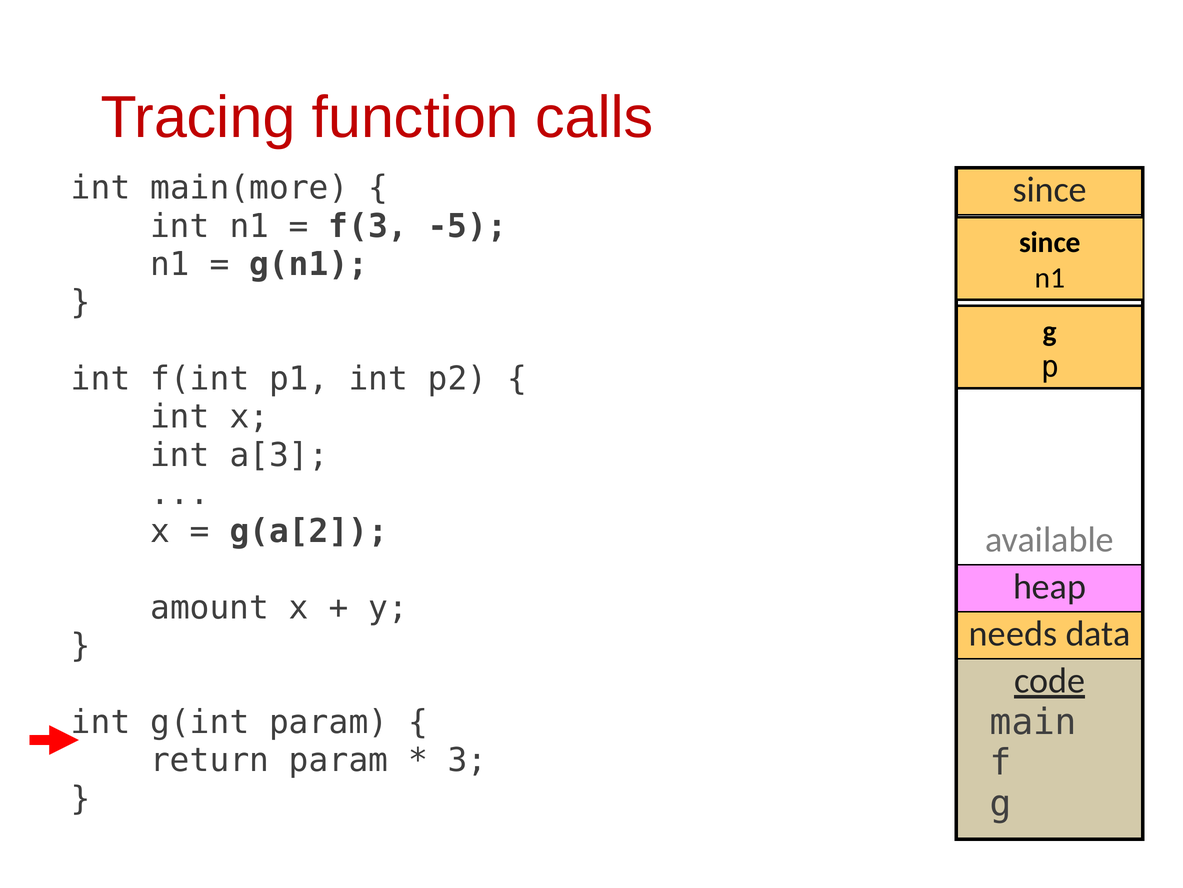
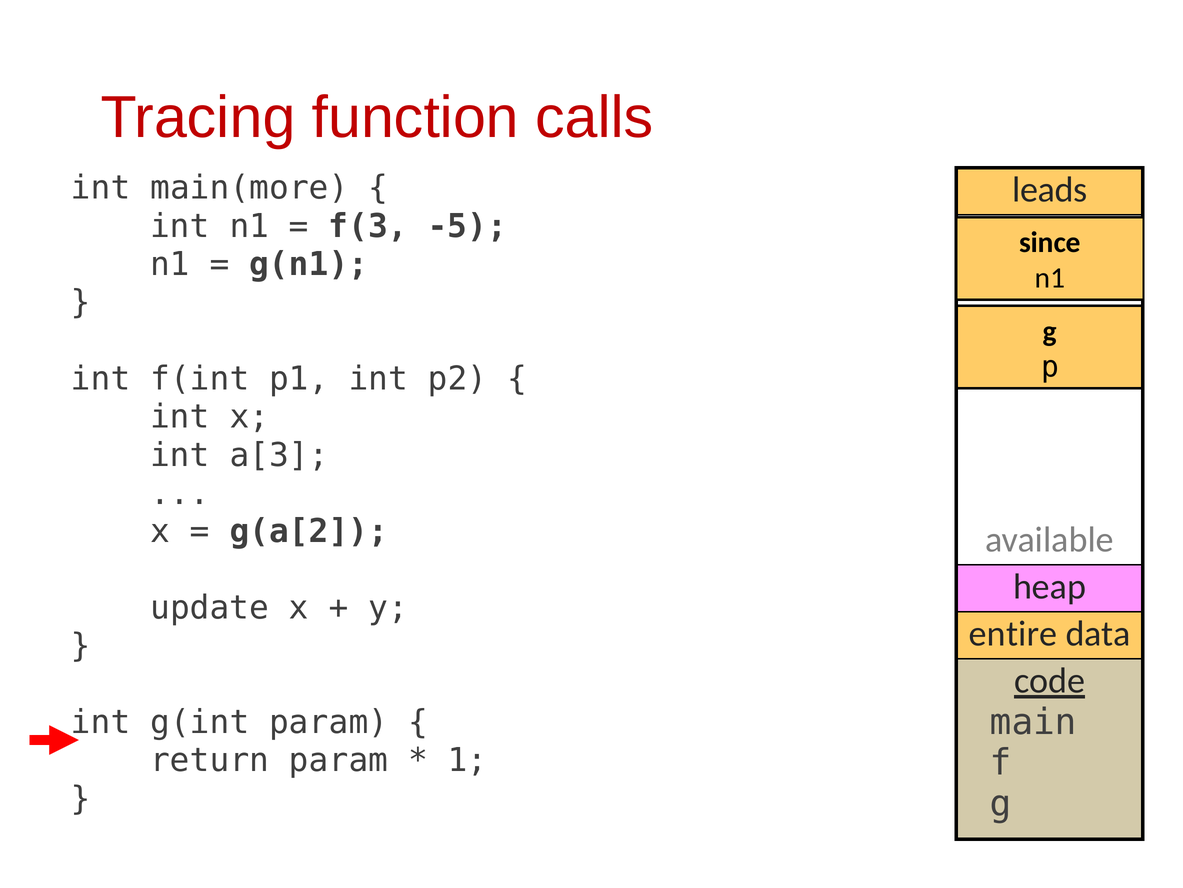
since at (1050, 190): since -> leads
amount: amount -> update
needs: needs -> entire
3: 3 -> 1
